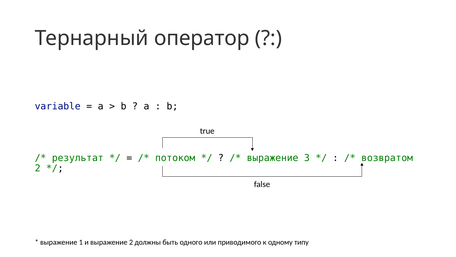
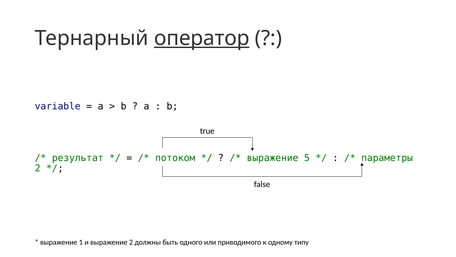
оператор underline: none -> present
3: 3 -> 5
возвратом: возвратом -> параметры
